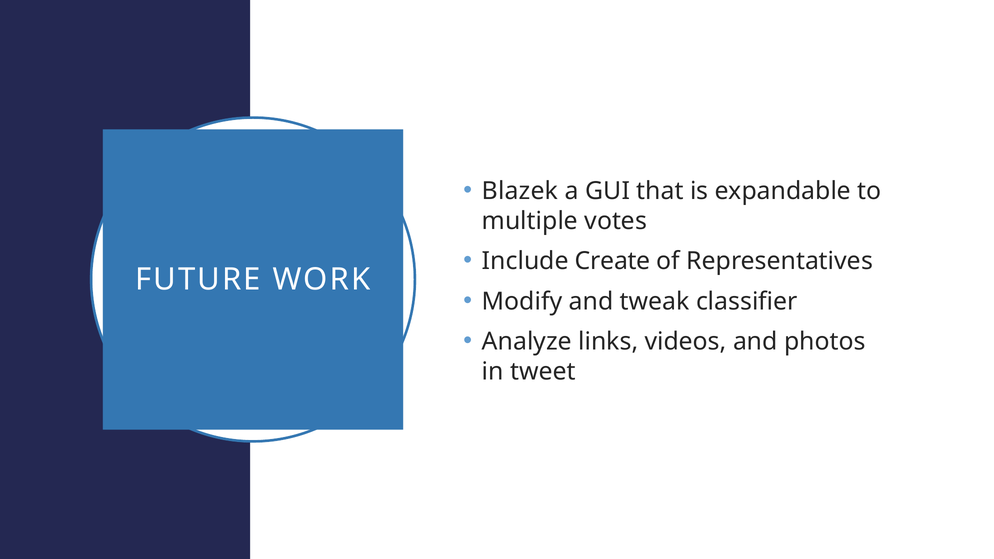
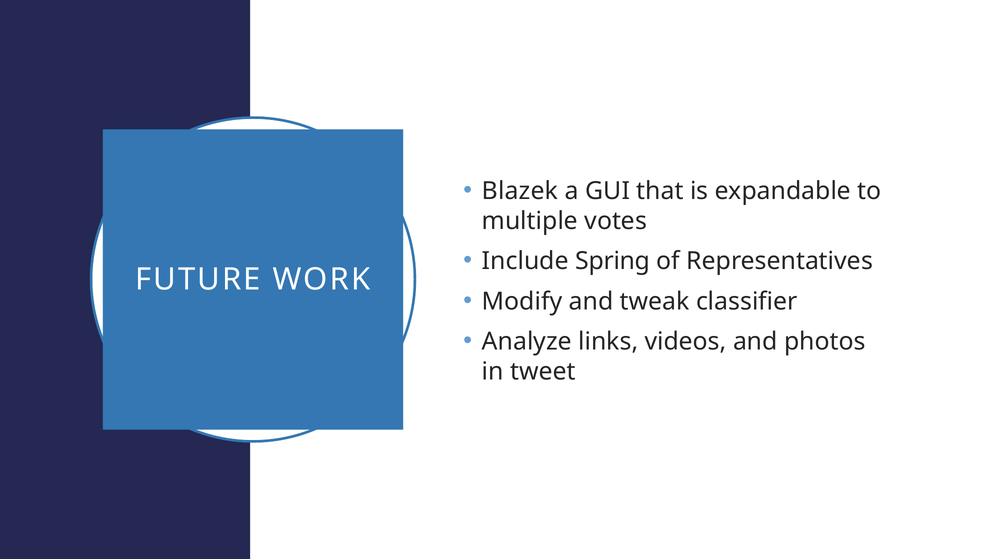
Create: Create -> Spring
